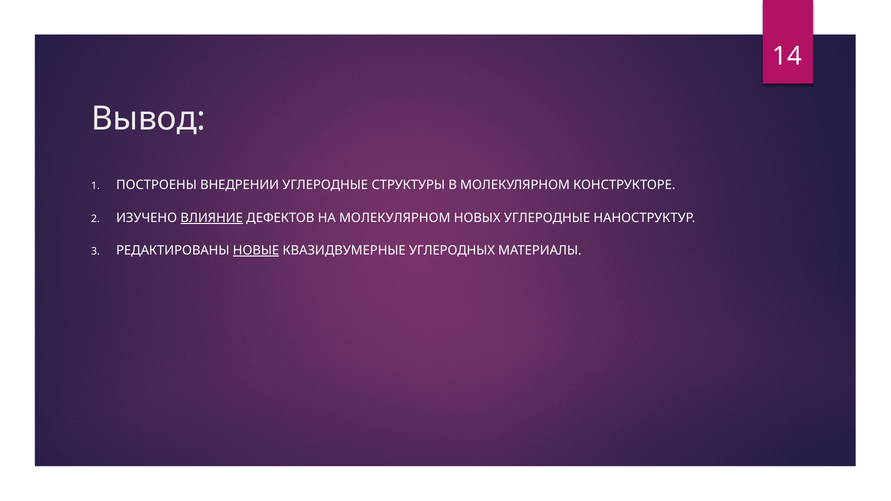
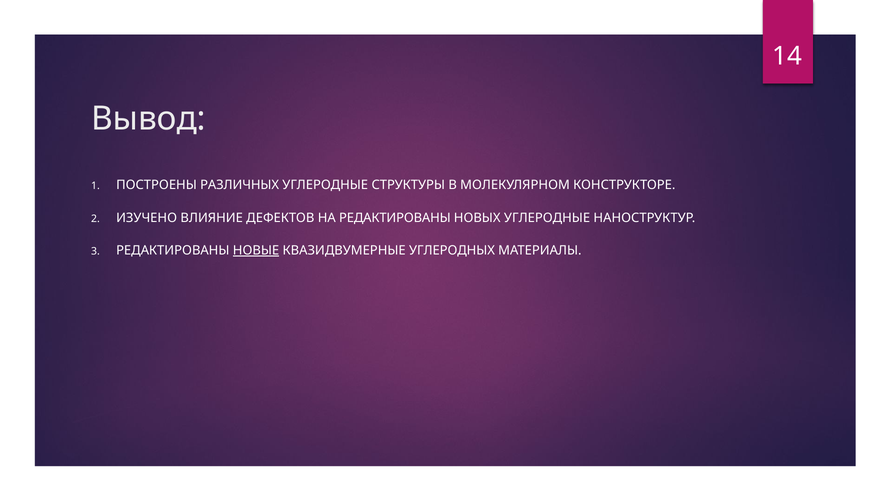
ВНЕДРЕНИИ: ВНЕДРЕНИИ -> РАЗЛИЧНЫХ
ВЛИЯНИЕ underline: present -> none
НА МОЛЕКУЛЯРНОМ: МОЛЕКУЛЯРНОМ -> РЕДАКТИРОВАНЫ
